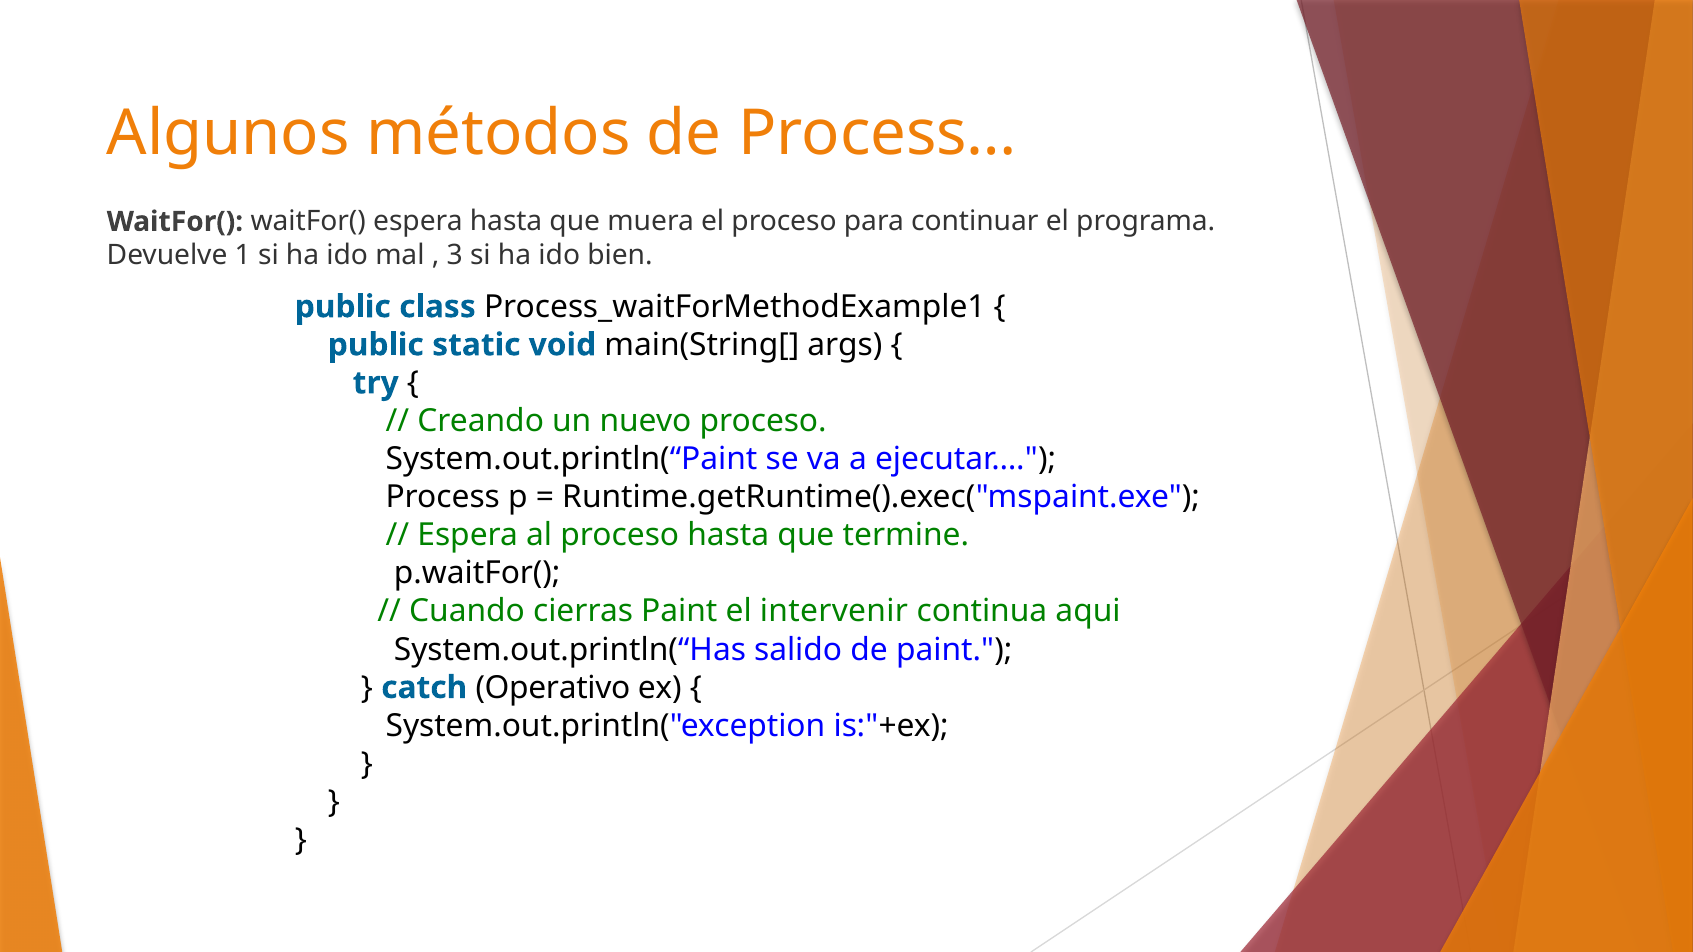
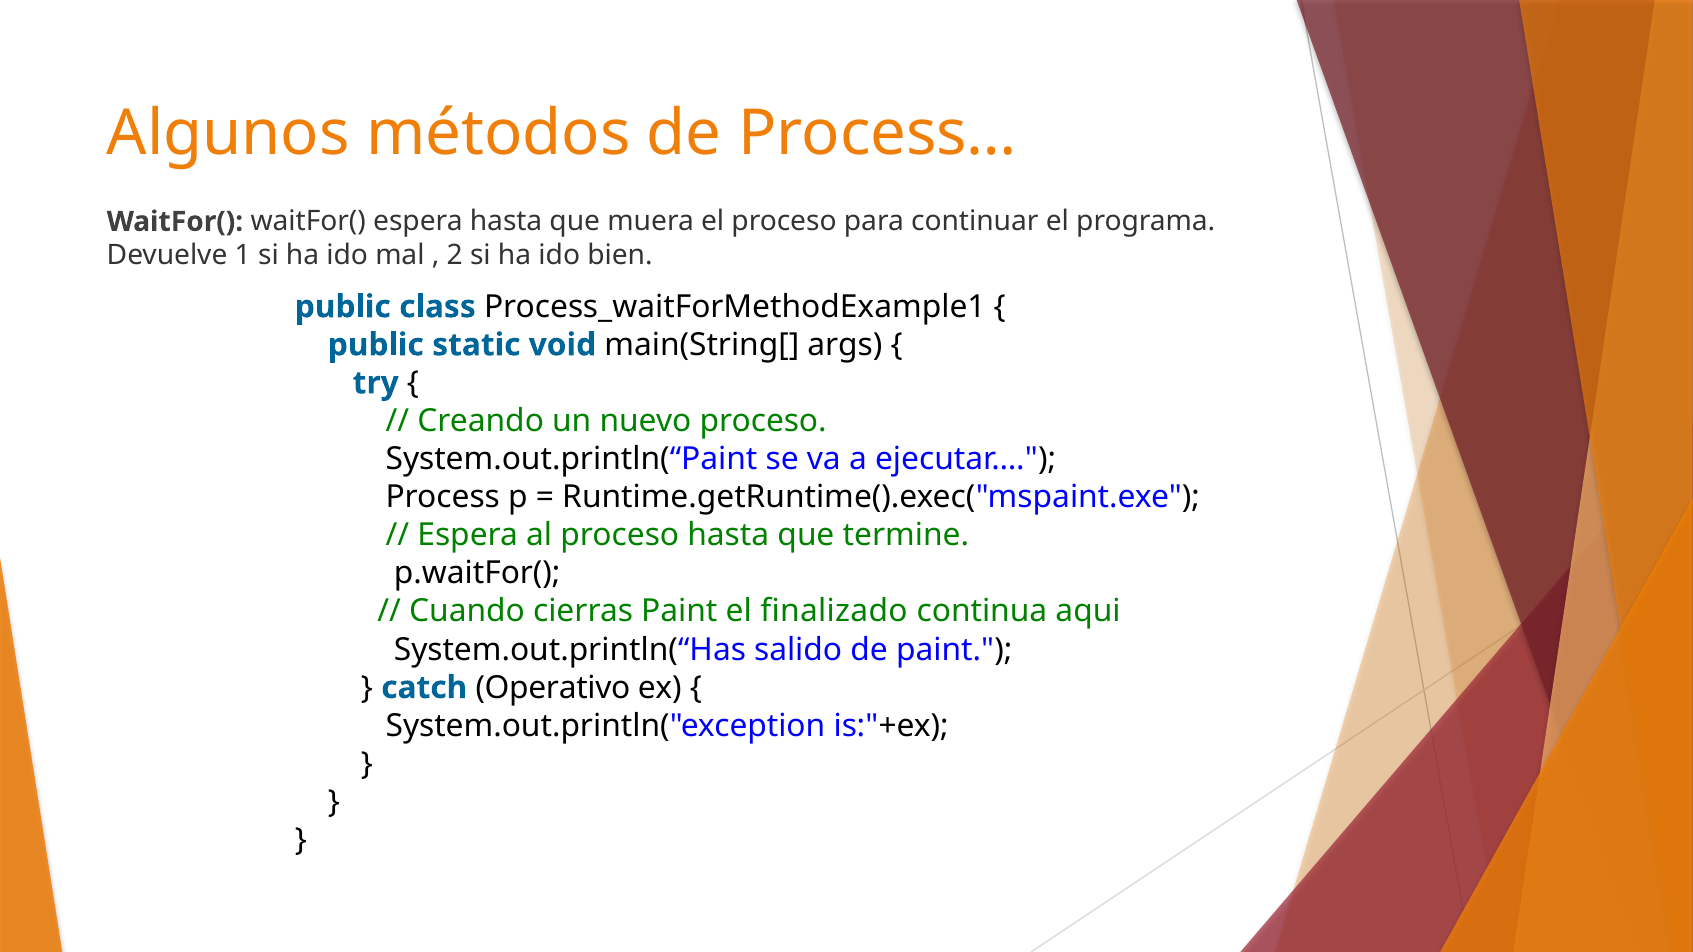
3: 3 -> 2
intervenir: intervenir -> finalizado
